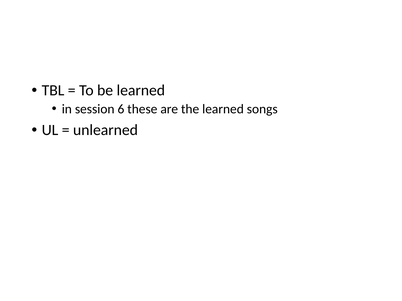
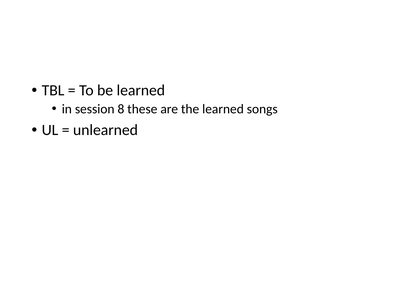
6: 6 -> 8
